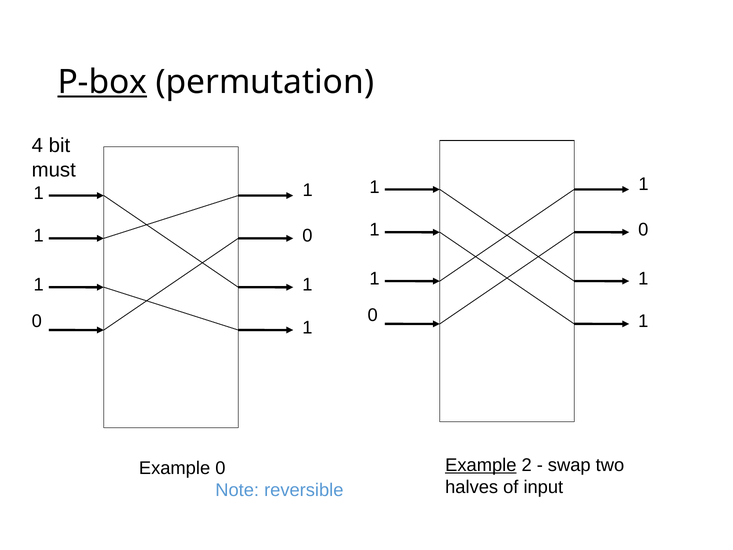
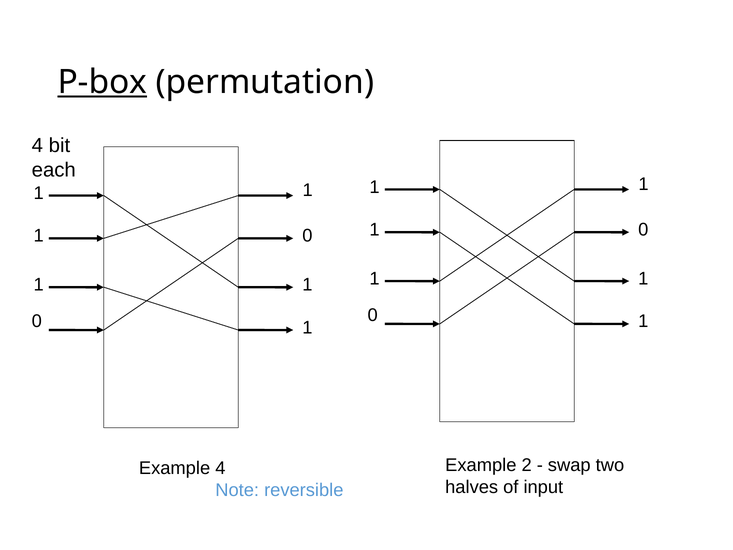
must: must -> each
Example at (481, 465) underline: present -> none
Example 0: 0 -> 4
